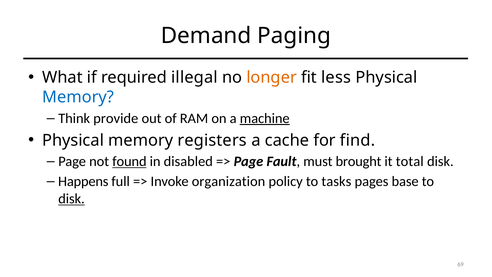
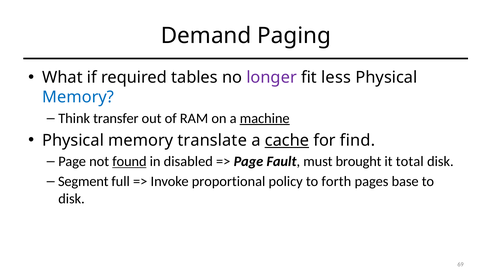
illegal: illegal -> tables
longer colour: orange -> purple
provide: provide -> transfer
registers: registers -> translate
cache underline: none -> present
Happens: Happens -> Segment
organization: organization -> proportional
tasks: tasks -> forth
disk at (72, 199) underline: present -> none
